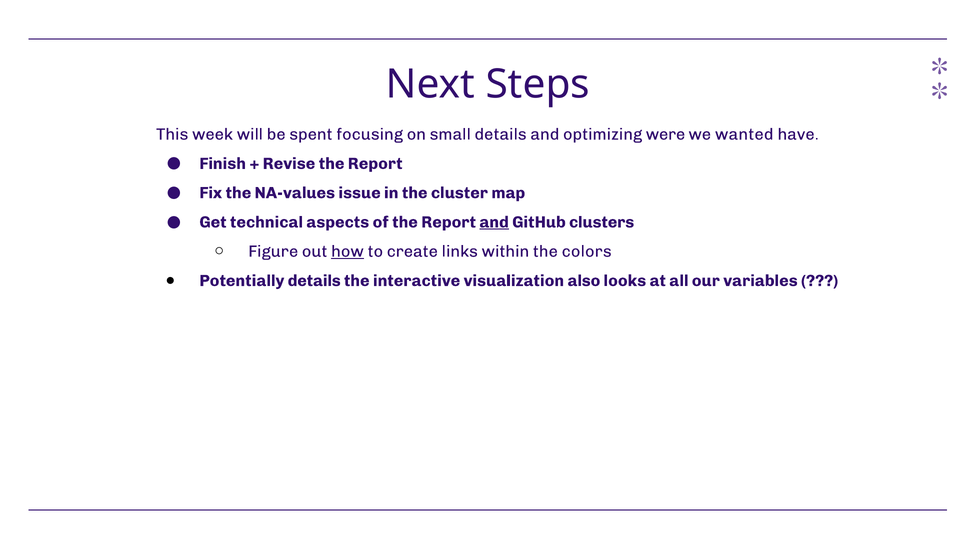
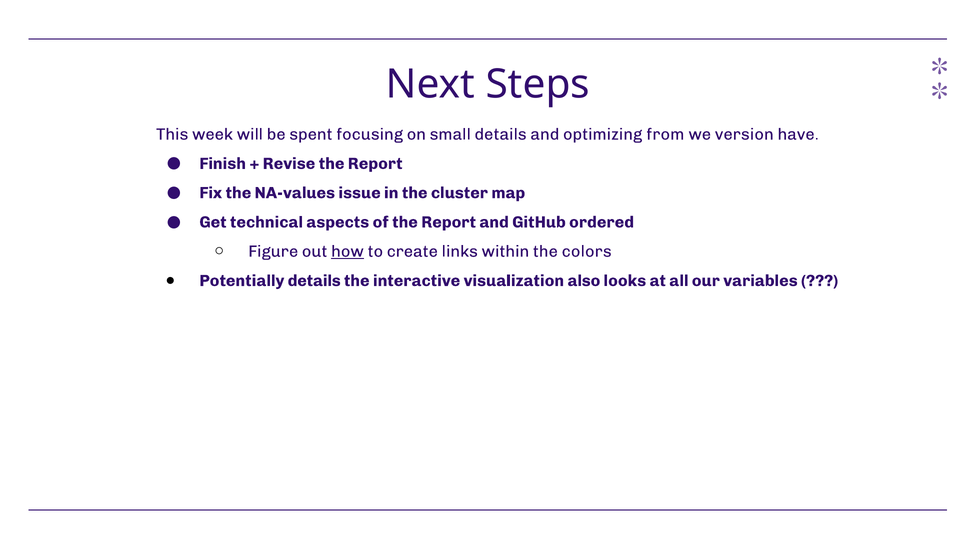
were: were -> from
wanted: wanted -> version
and at (494, 222) underline: present -> none
clusters: clusters -> ordered
